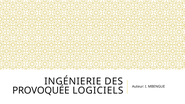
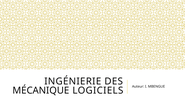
PROVOQUÉE: PROVOQUÉE -> MÉCANIQUE
